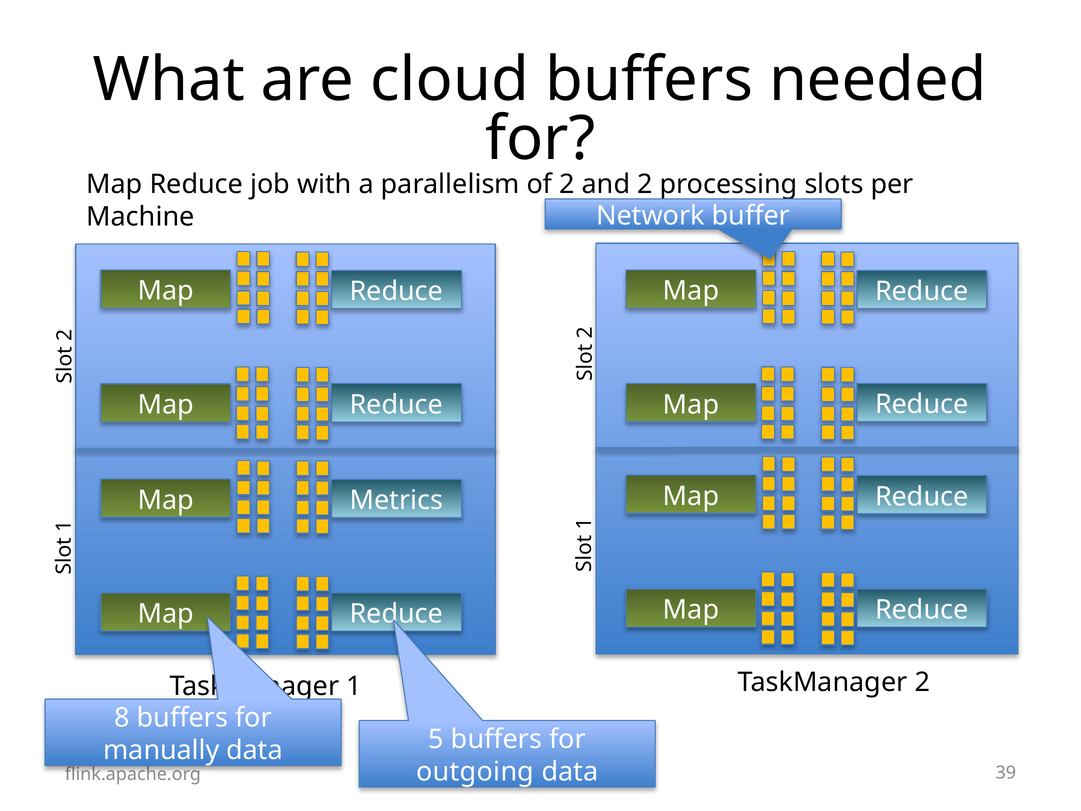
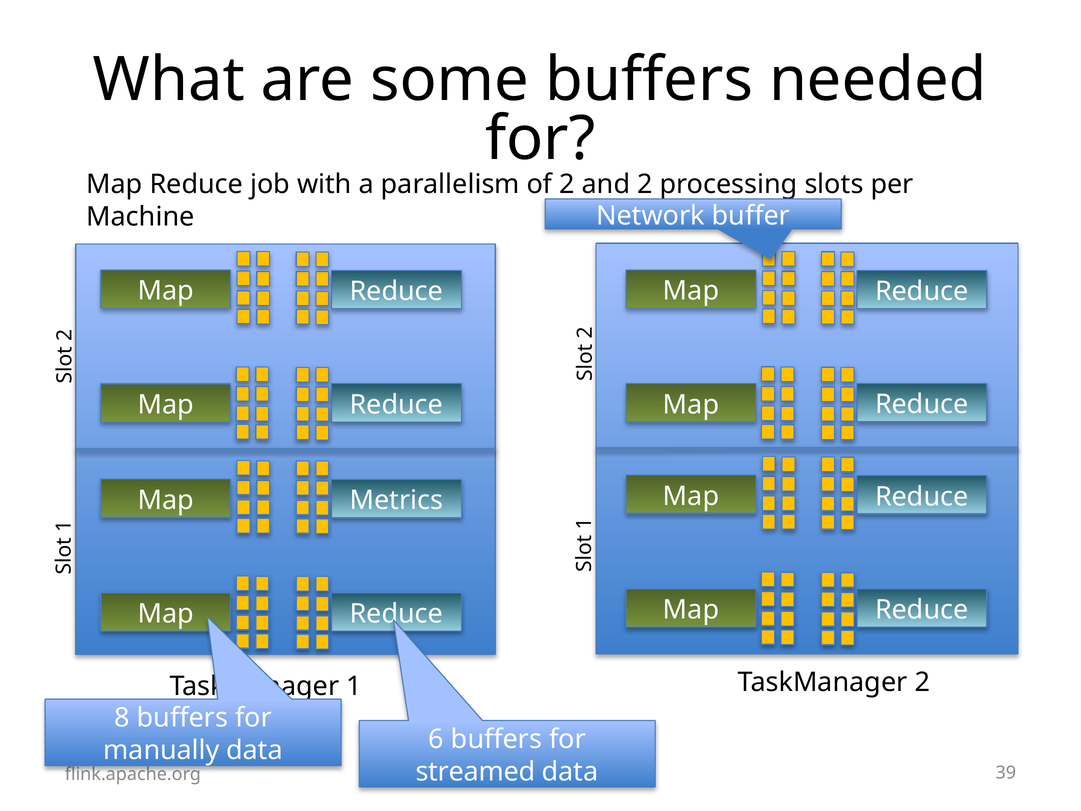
cloud: cloud -> some
5: 5 -> 6
outgoing: outgoing -> streamed
